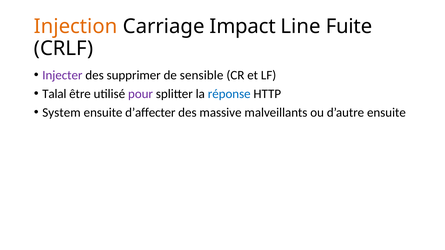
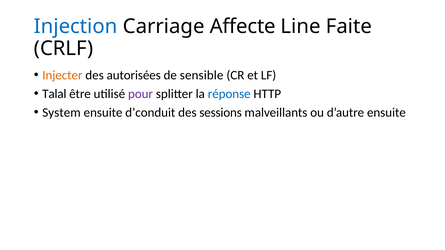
Injection colour: orange -> blue
Impact: Impact -> Affecte
Fuite: Fuite -> Faite
Injecter colour: purple -> orange
supprimer: supprimer -> autorisées
d’affecter: d’affecter -> d’conduit
massive: massive -> sessions
